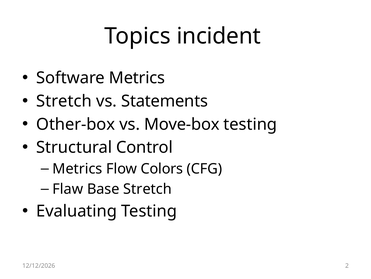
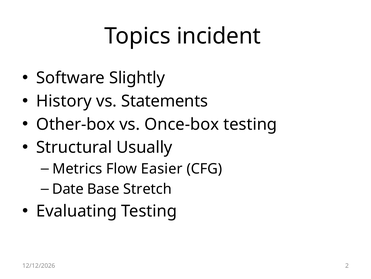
Software Metrics: Metrics -> Slightly
Stretch at (64, 101): Stretch -> History
Move-box: Move-box -> Once-box
Control: Control -> Usually
Colors: Colors -> Easier
Flaw: Flaw -> Date
